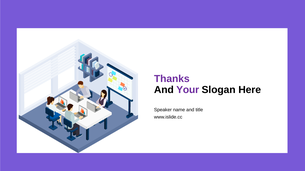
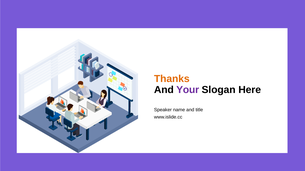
Thanks colour: purple -> orange
